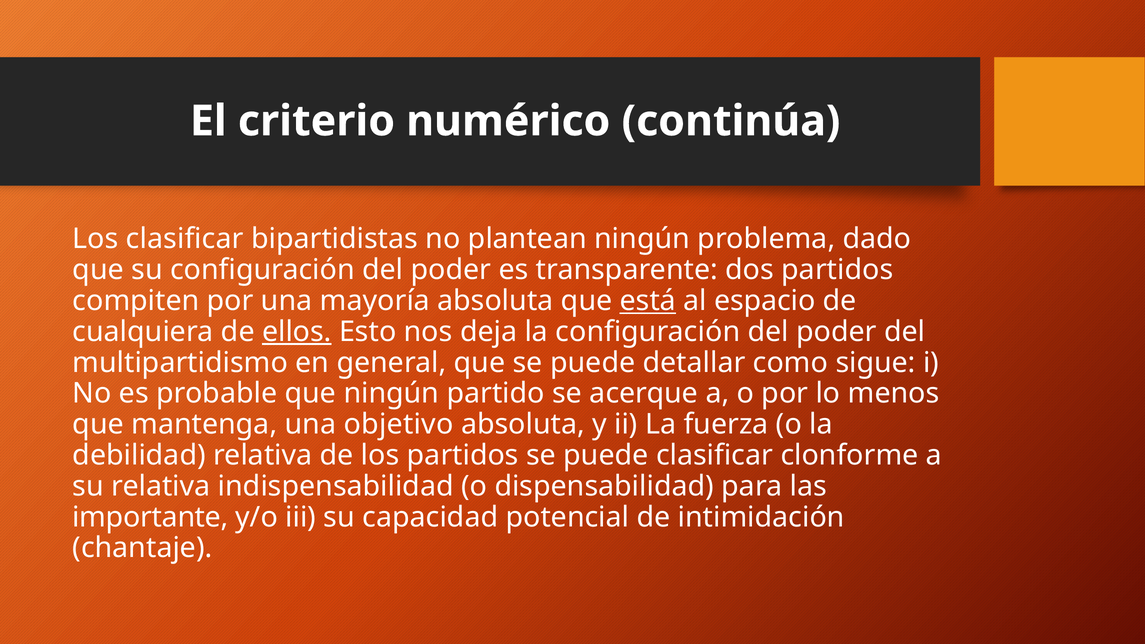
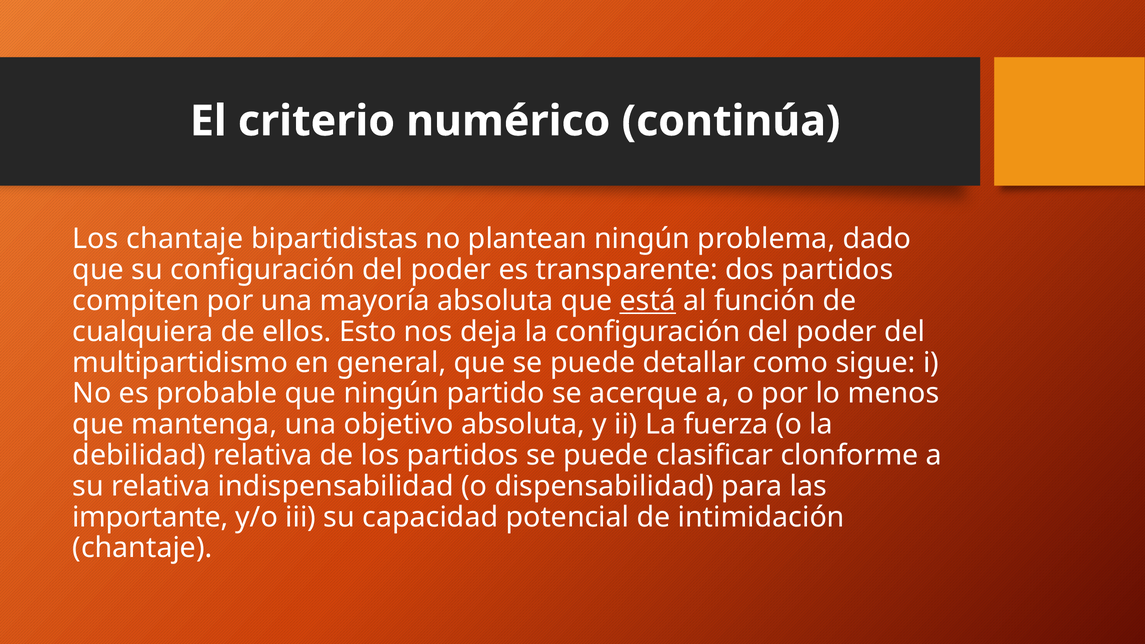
Los clasificar: clasificar -> chantaje
espacio: espacio -> función
ellos underline: present -> none
